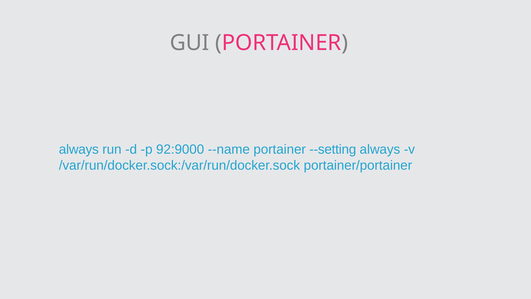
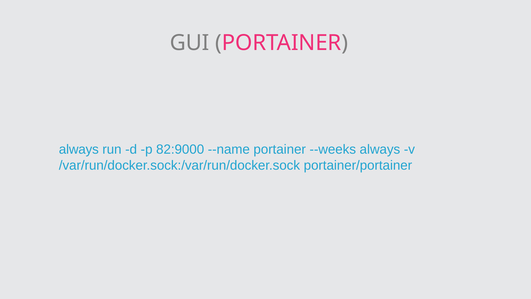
92:9000: 92:9000 -> 82:9000
--setting: --setting -> --weeks
